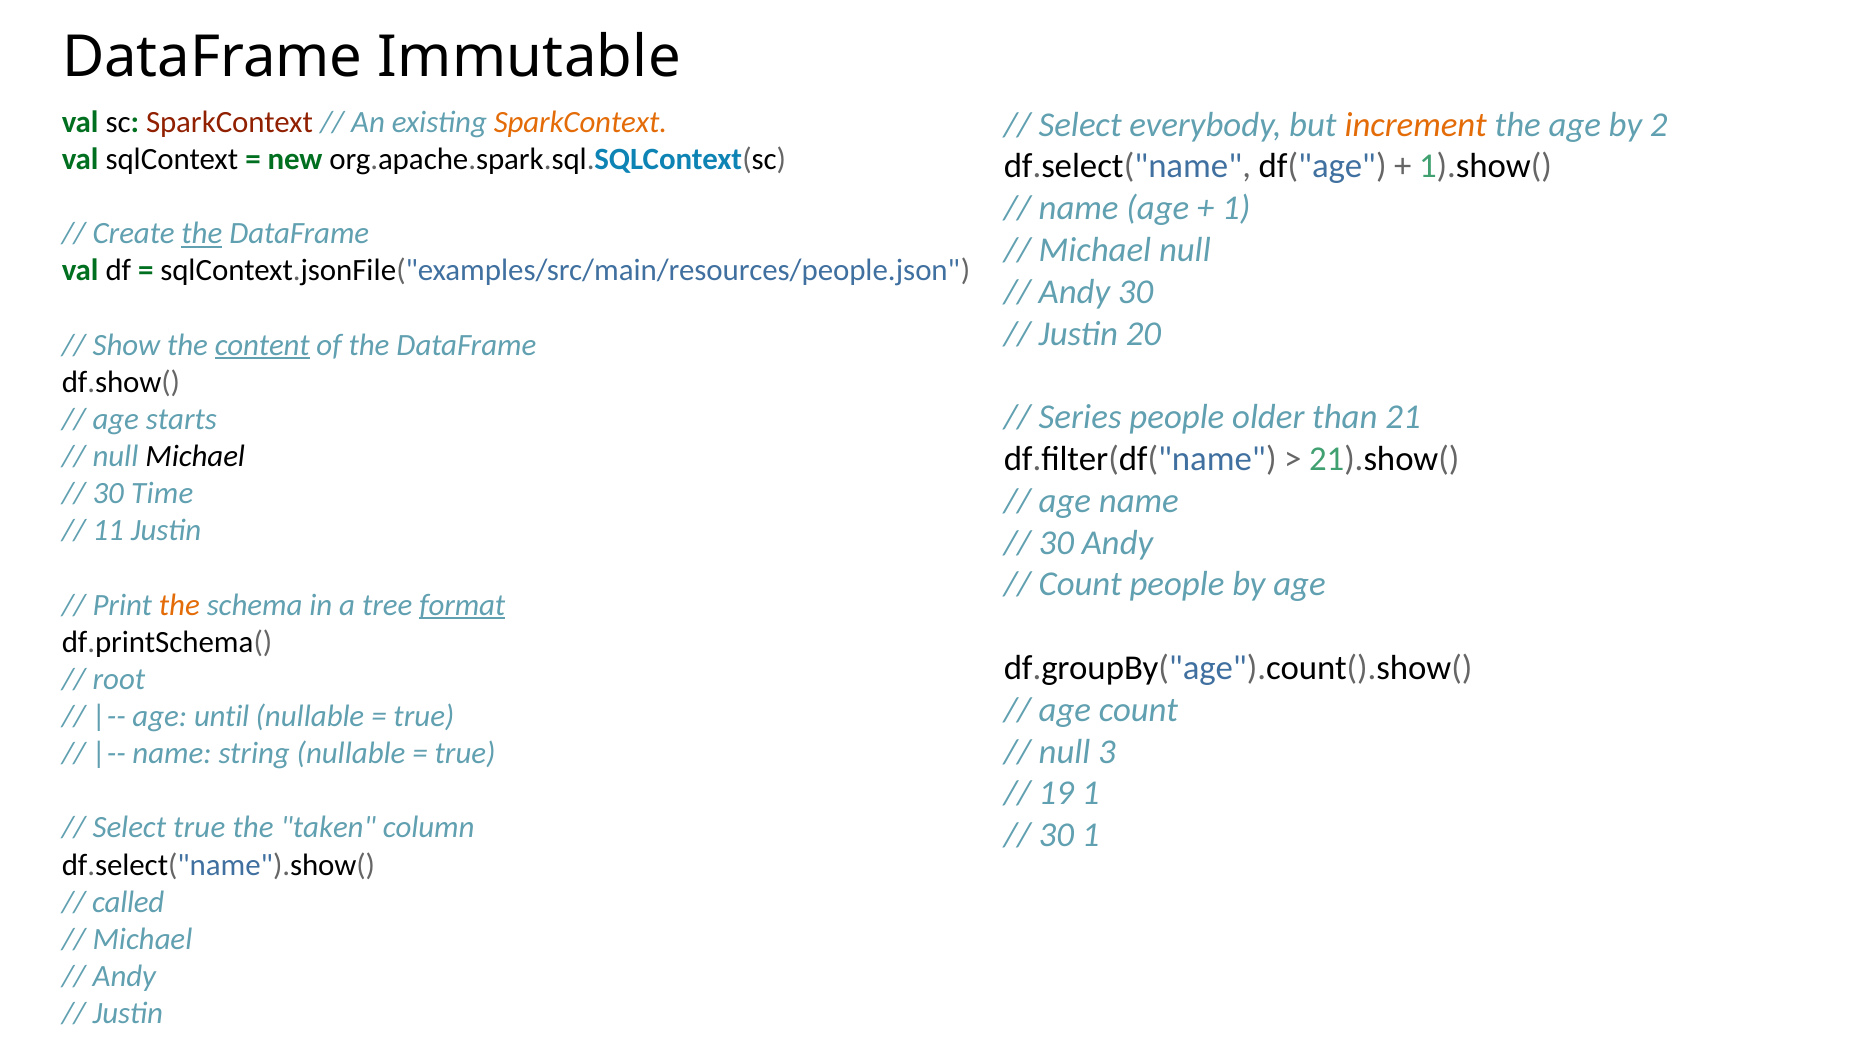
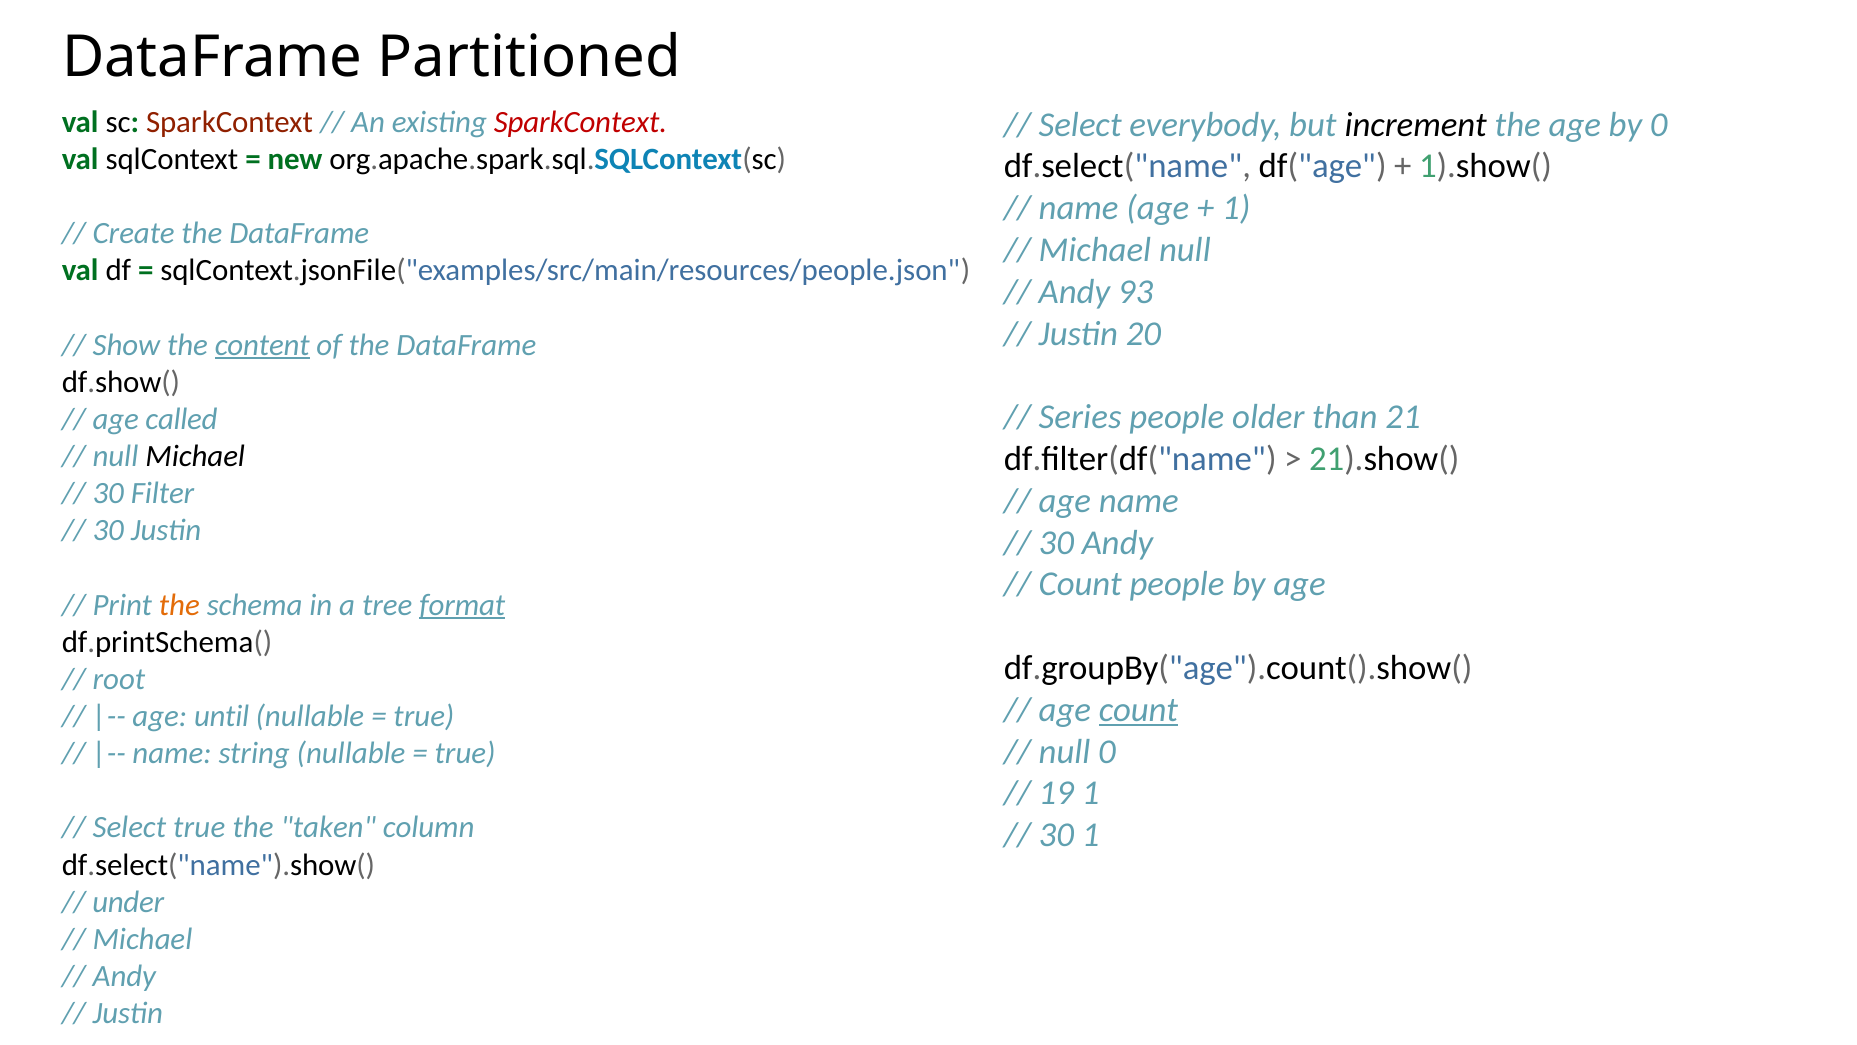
Immutable: Immutable -> Partitioned
SparkContext at (580, 122) colour: orange -> red
increment colour: orange -> black
by 2: 2 -> 0
the at (202, 233) underline: present -> none
Andy 30: 30 -> 93
starts: starts -> called
Time: Time -> Filter
11 at (108, 530): 11 -> 30
count at (1138, 710) underline: none -> present
null 3: 3 -> 0
called: called -> under
